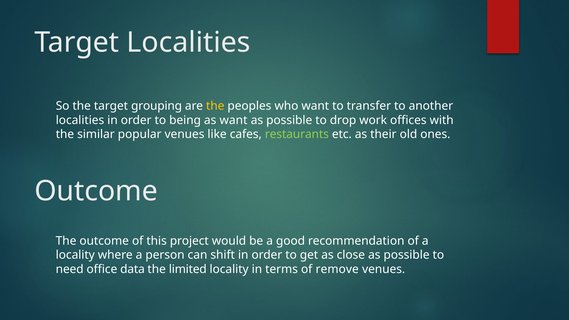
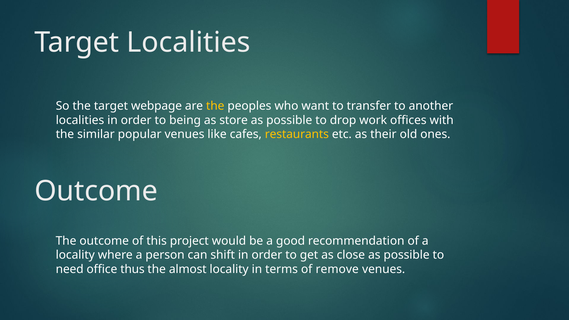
grouping: grouping -> webpage
as want: want -> store
restaurants colour: light green -> yellow
data: data -> thus
limited: limited -> almost
